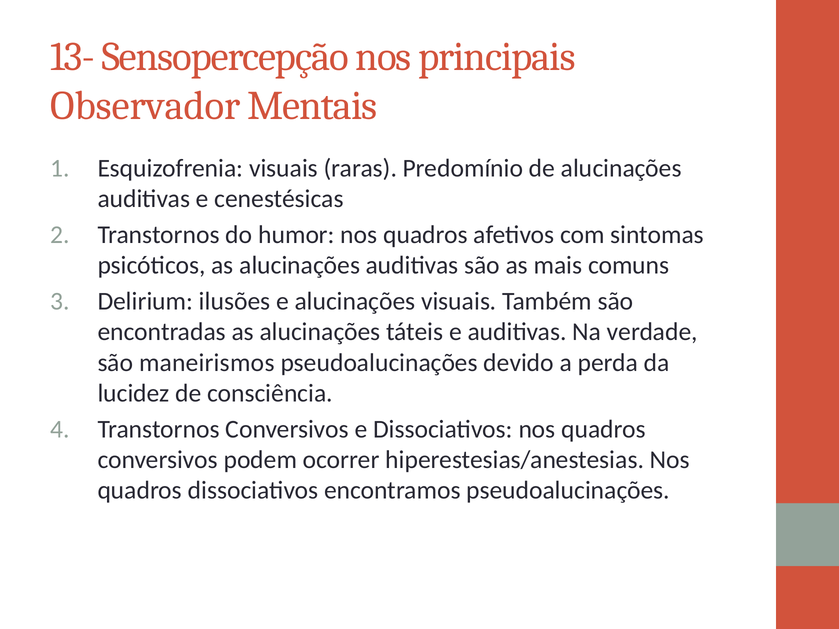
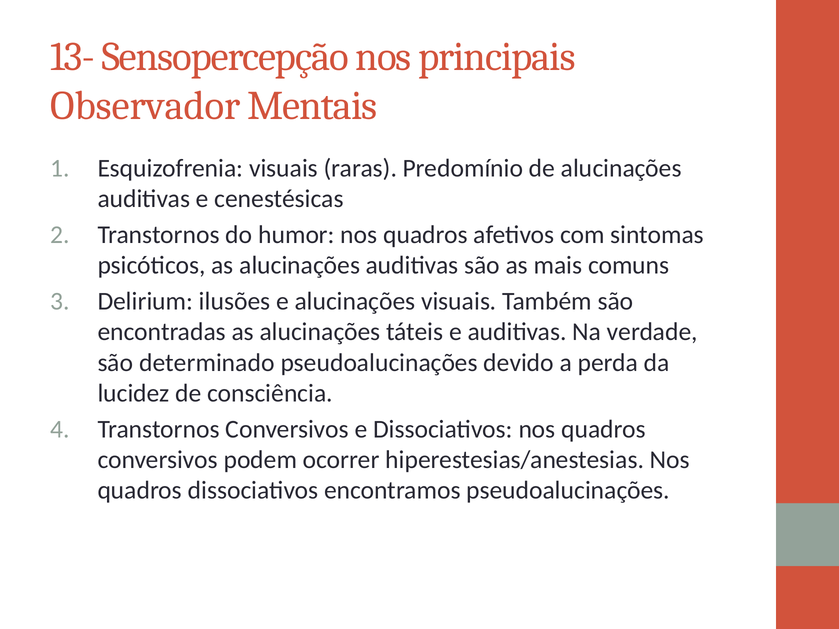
maneirismos: maneirismos -> determinado
